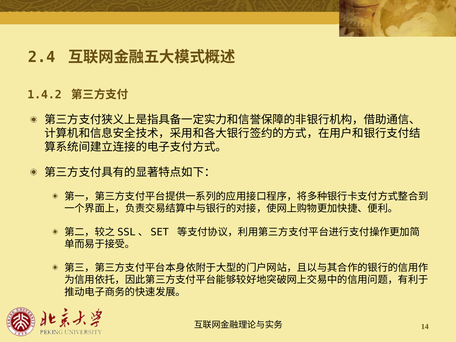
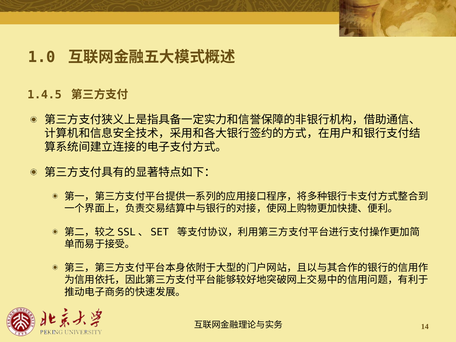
2.4: 2.4 -> 1.0
1.4.2: 1.4.2 -> 1.4.5
